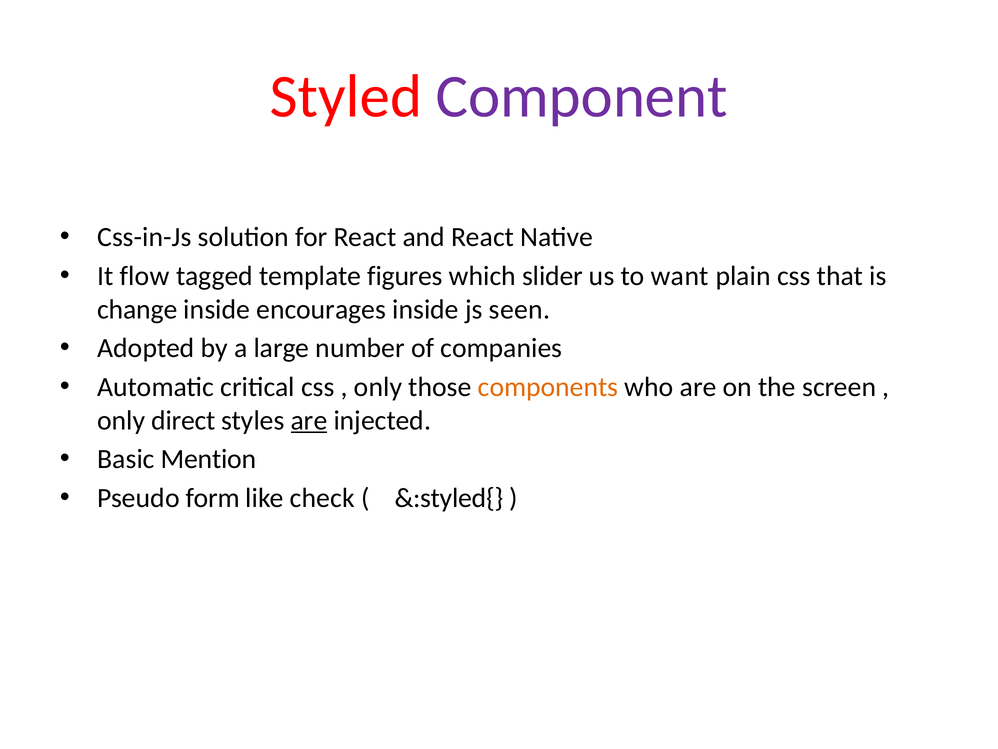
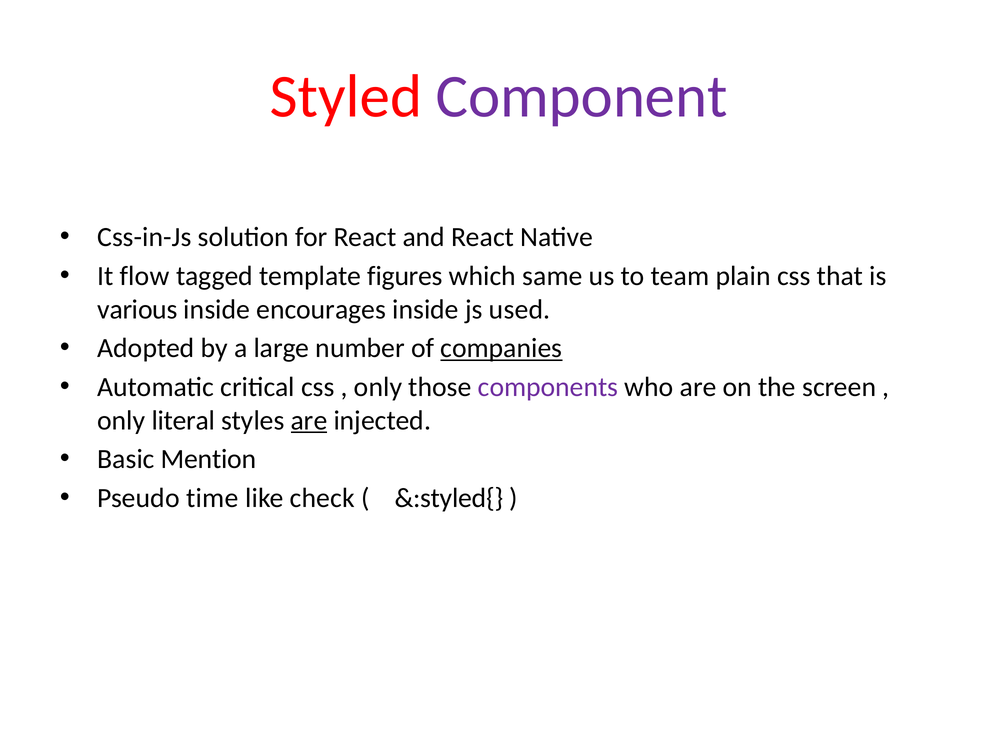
slider: slider -> same
want: want -> team
change: change -> various
seen: seen -> used
companies underline: none -> present
components colour: orange -> purple
direct: direct -> literal
form: form -> time
